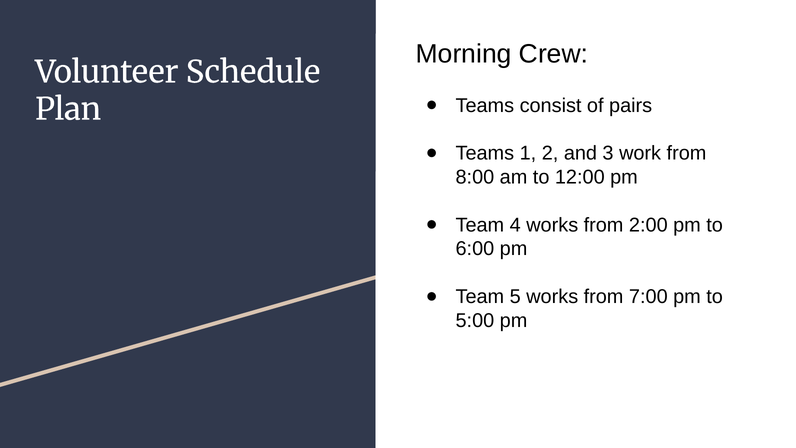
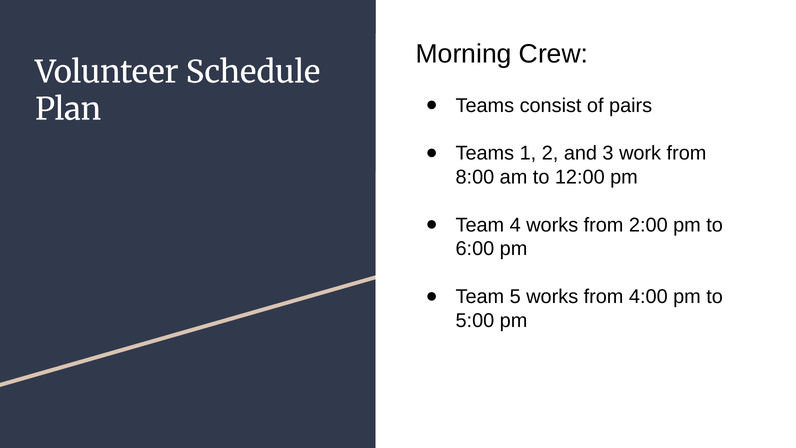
7:00: 7:00 -> 4:00
